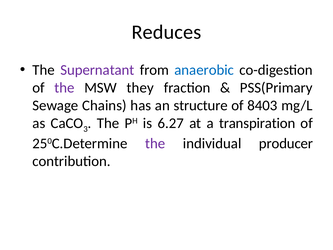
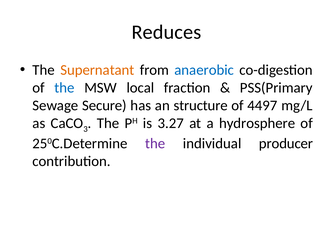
Supernatant colour: purple -> orange
the at (65, 88) colour: purple -> blue
they: they -> local
Chains: Chains -> Secure
8403: 8403 -> 4497
6.27: 6.27 -> 3.27
transpiration: transpiration -> hydrosphere
